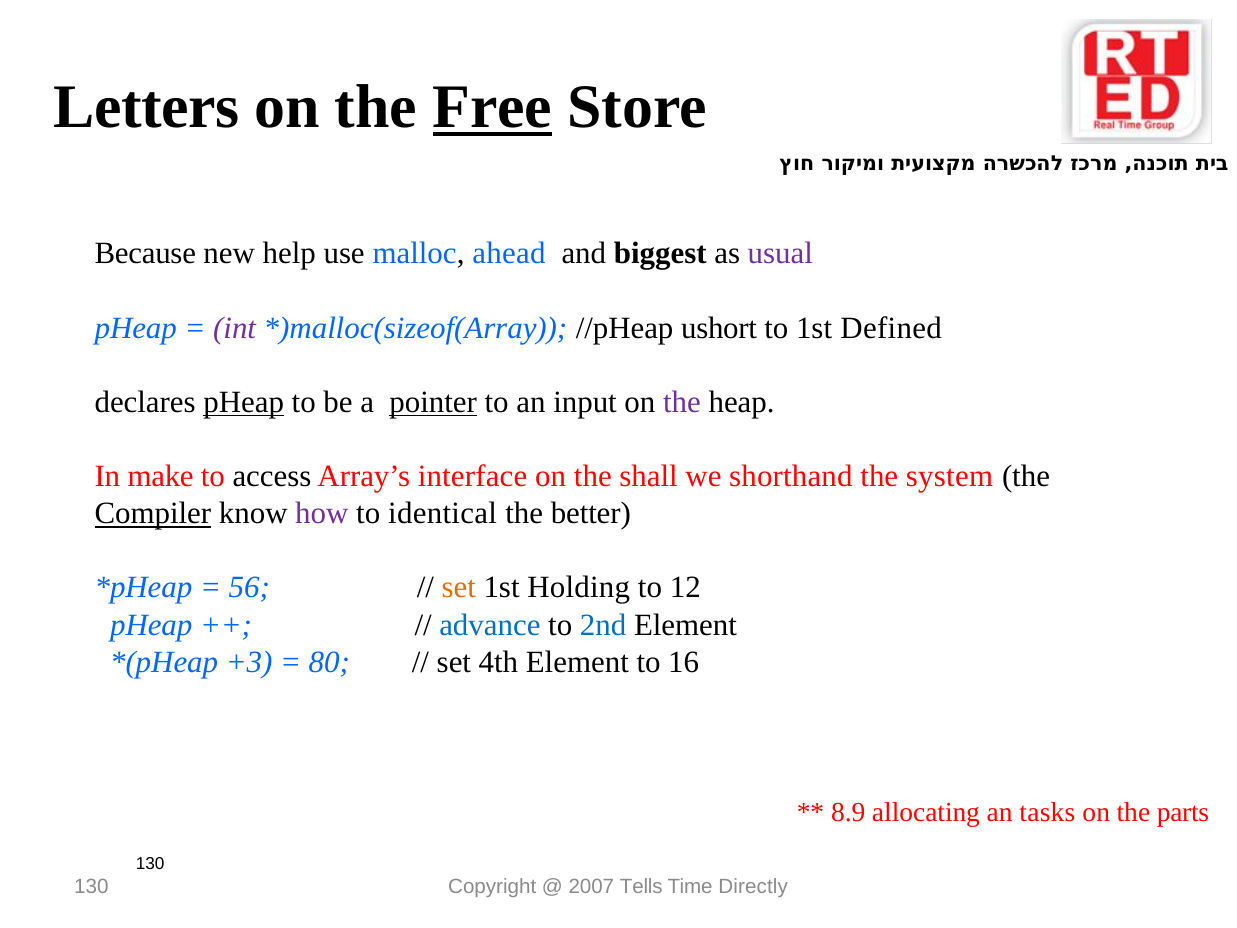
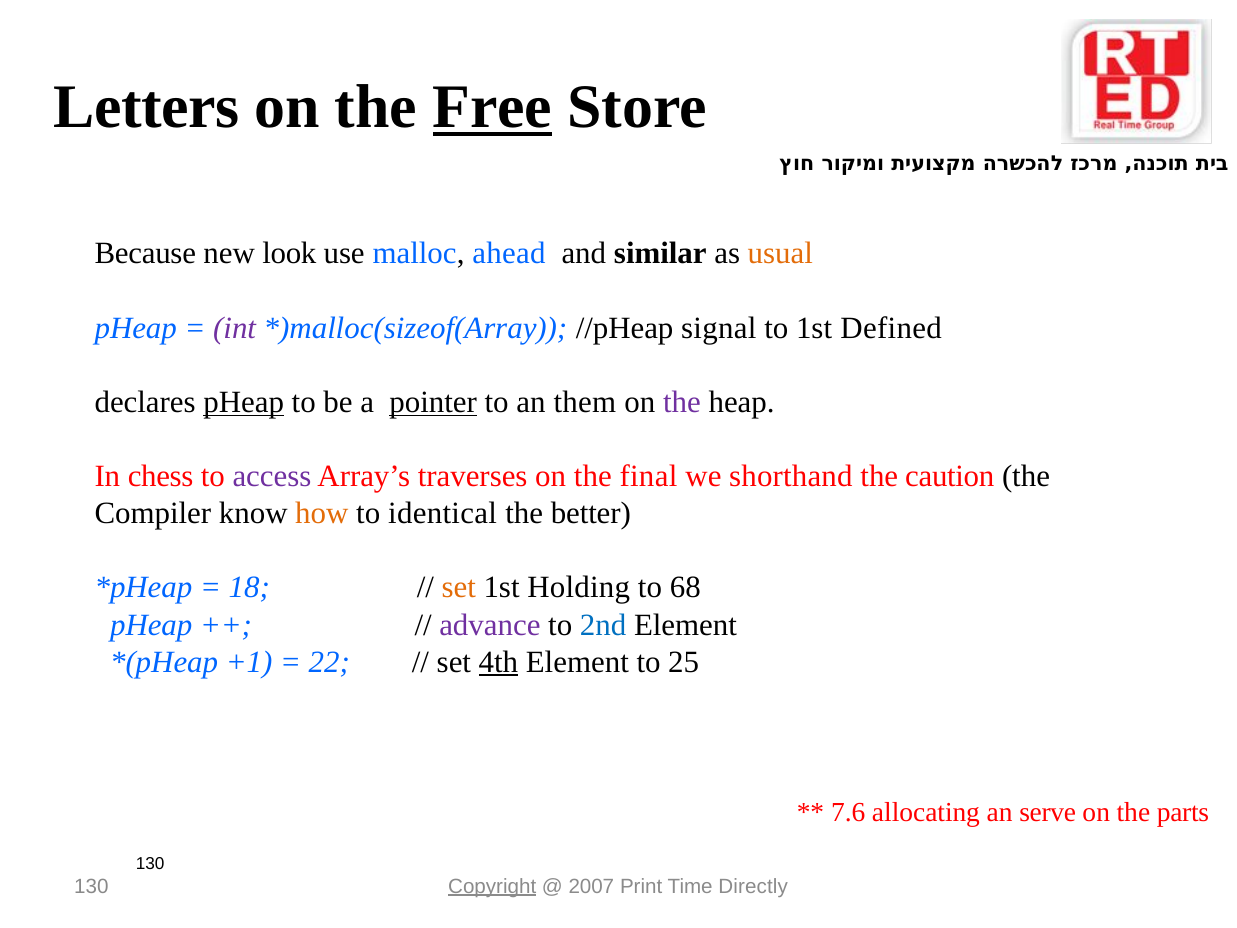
help: help -> look
biggest: biggest -> similar
usual colour: purple -> orange
ushort: ushort -> signal
input: input -> them
make: make -> chess
access colour: black -> purple
interface: interface -> traverses
shall: shall -> final
system: system -> caution
Compiler underline: present -> none
how colour: purple -> orange
56: 56 -> 18
12: 12 -> 68
advance colour: blue -> purple
+3: +3 -> +1
80: 80 -> 22
4th underline: none -> present
16: 16 -> 25
8.9: 8.9 -> 7.6
tasks: tasks -> serve
Copyright underline: none -> present
Tells: Tells -> Print
